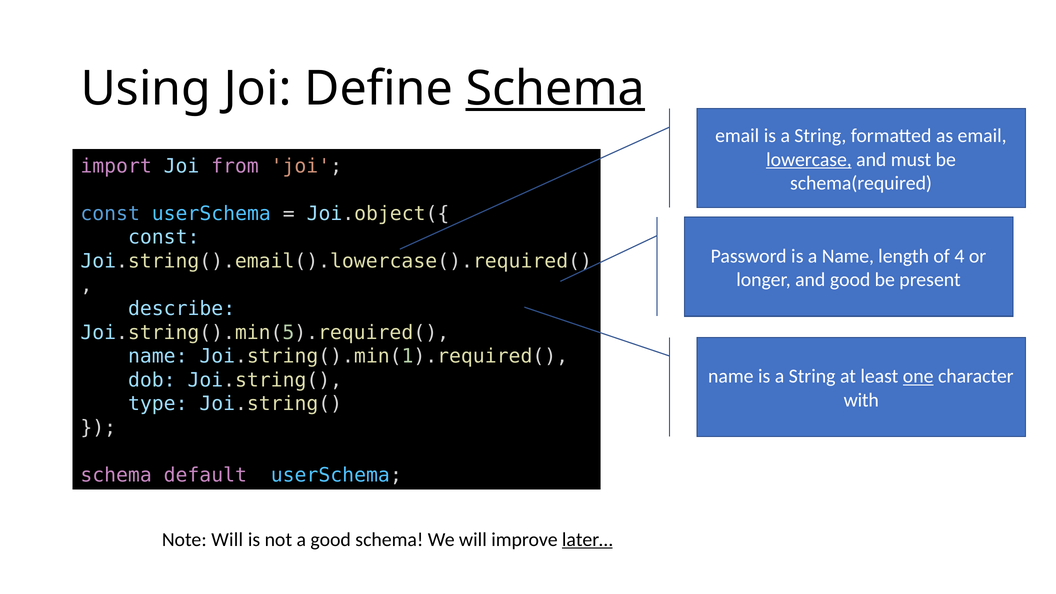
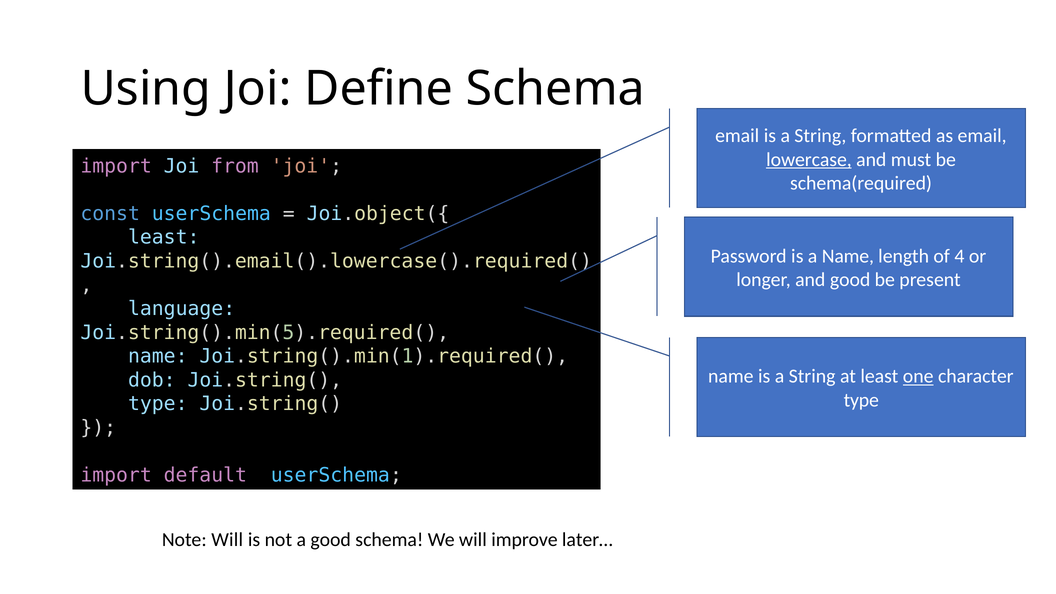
Schema at (555, 89) underline: present -> none
const at (164, 237): const -> least
describe: describe -> language
with at (861, 400): with -> type
schema at (116, 475): schema -> import
later… underline: present -> none
